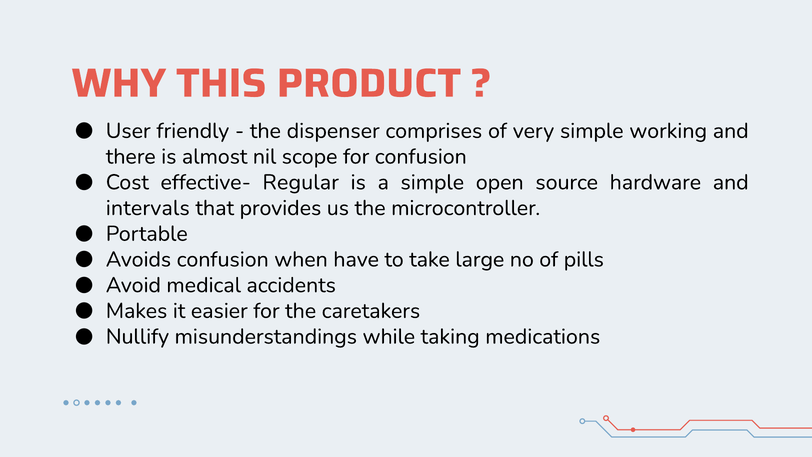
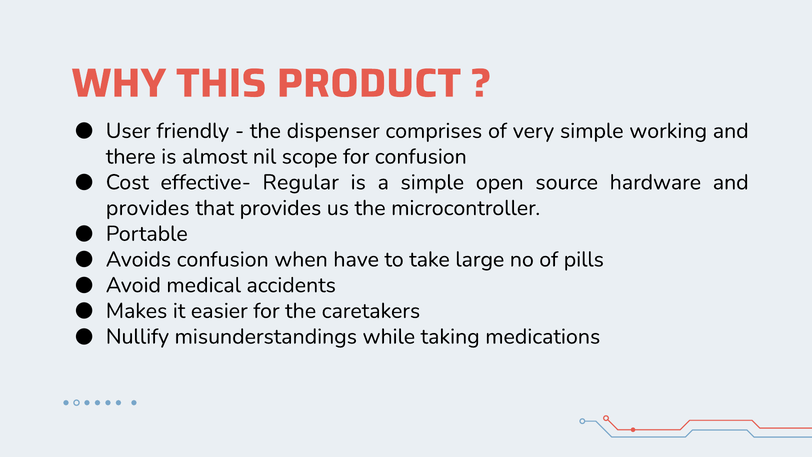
intervals at (148, 208): intervals -> provides
